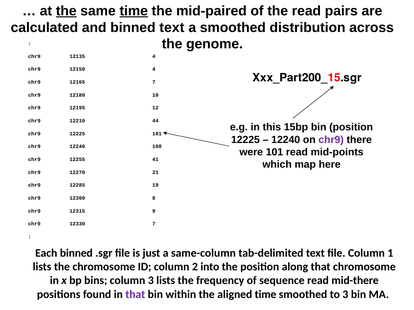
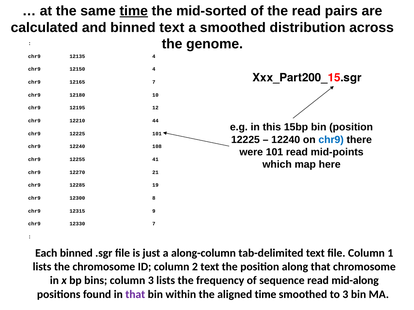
the at (66, 11) underline: present -> none
mid-paired: mid-paired -> mid-sorted
chr9 at (331, 140) colour: purple -> blue
same-column: same-column -> along-column
2 into: into -> text
mid-there: mid-there -> mid-along
